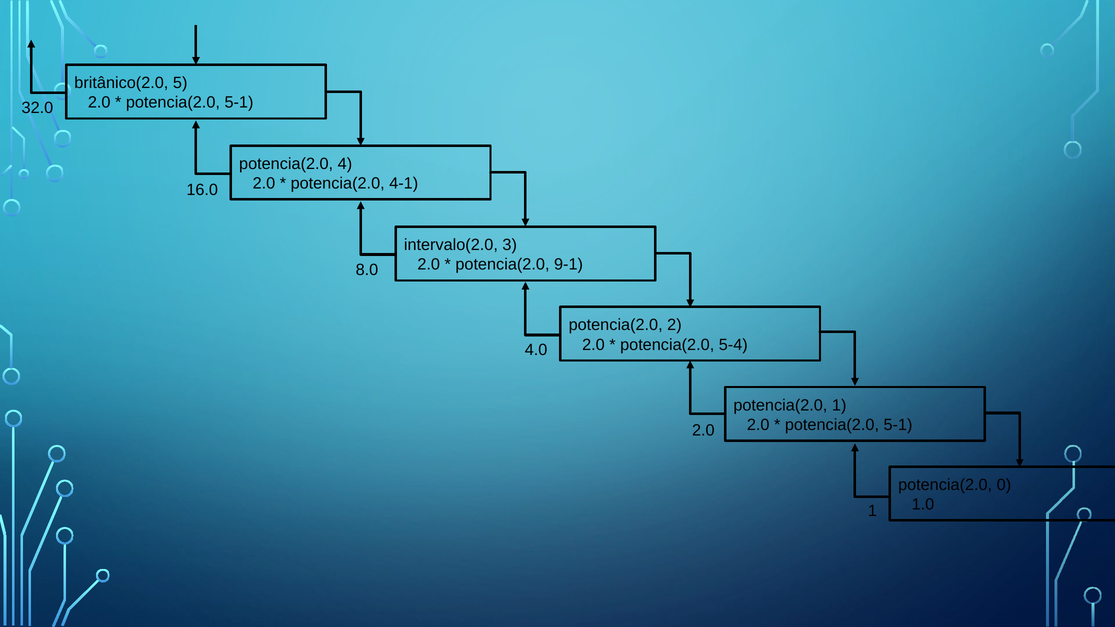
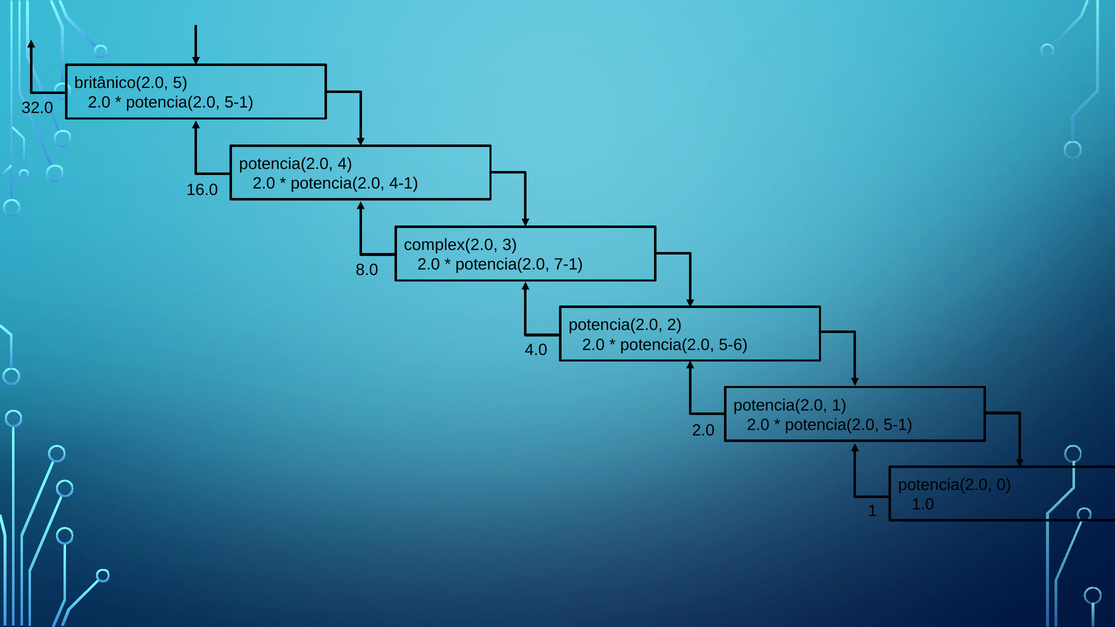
intervalo(2.0: intervalo(2.0 -> complex(2.0
9-1: 9-1 -> 7-1
5-4: 5-4 -> 5-6
